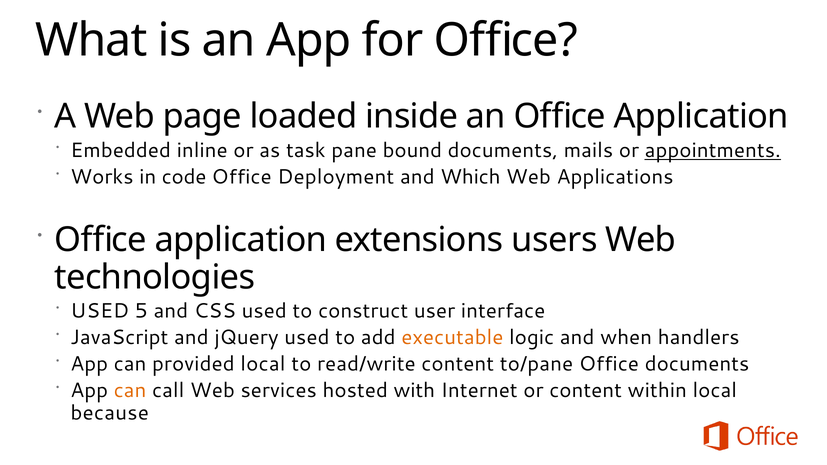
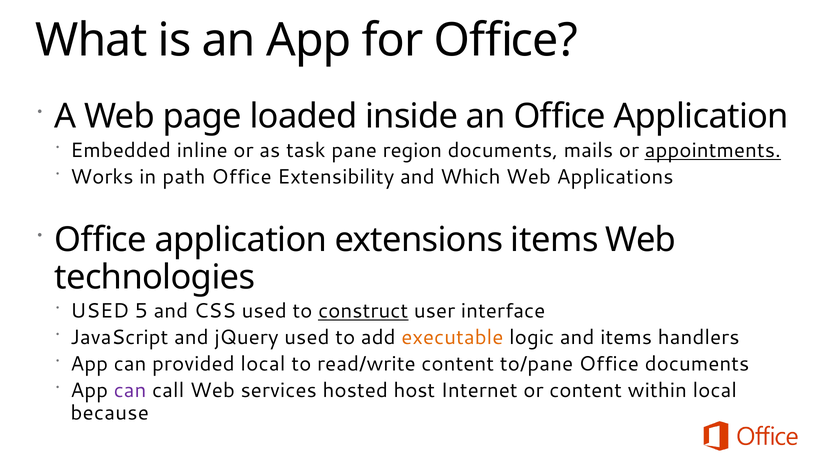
bound: bound -> region
code: code -> path
Deployment: Deployment -> Extensibility
extensions users: users -> items
construct underline: none -> present
and when: when -> items
can at (130, 391) colour: orange -> purple
with: with -> host
